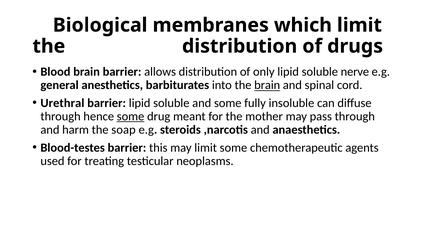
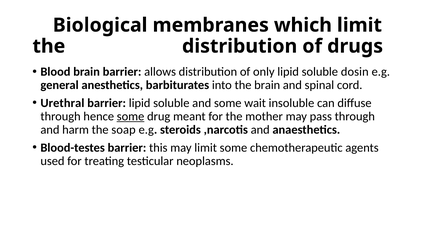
nerve: nerve -> dosin
brain at (267, 85) underline: present -> none
fully: fully -> wait
